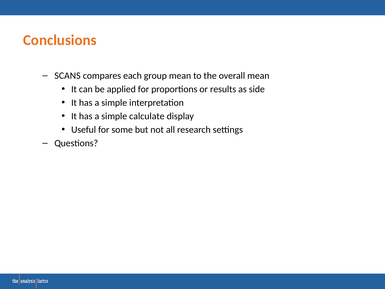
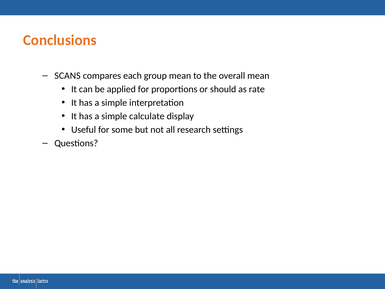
results: results -> should
side: side -> rate
